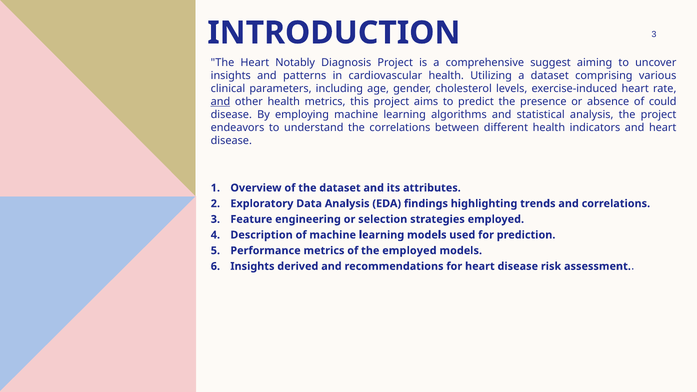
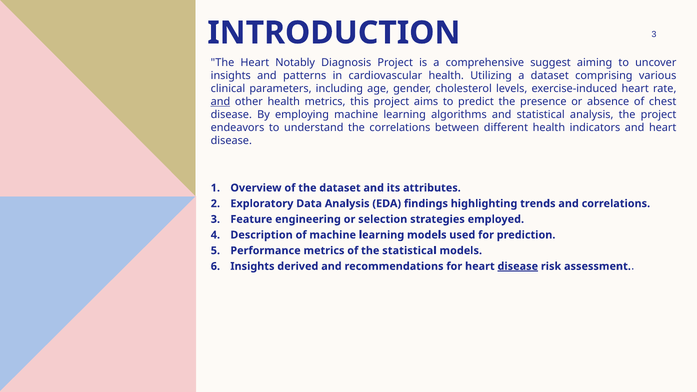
could: could -> chest
the employed: employed -> statistical
disease at (518, 266) underline: none -> present
